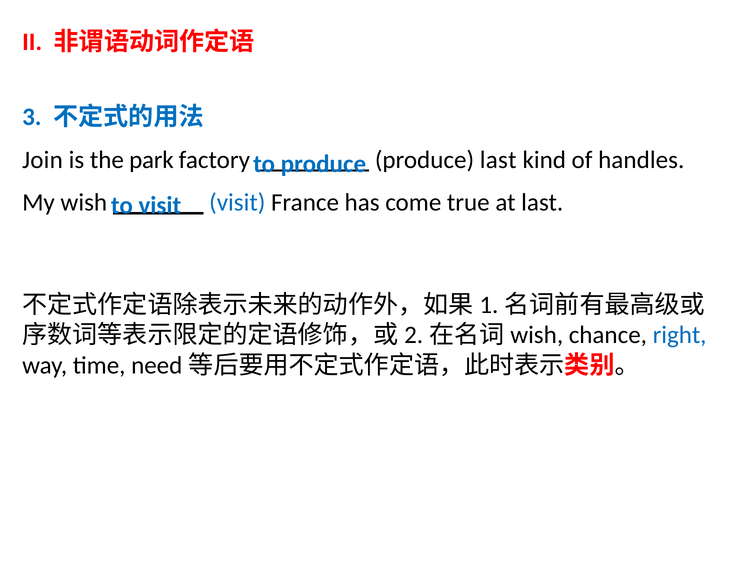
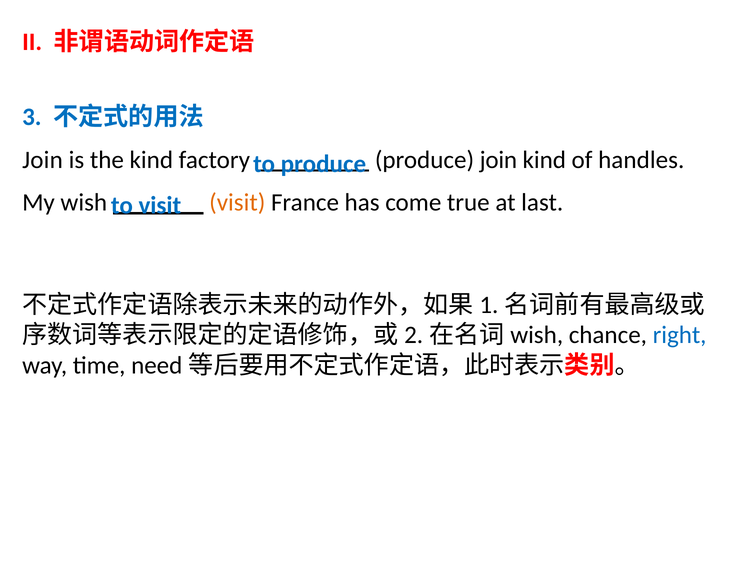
the park: park -> kind
produce last: last -> join
visit at (237, 202) colour: blue -> orange
